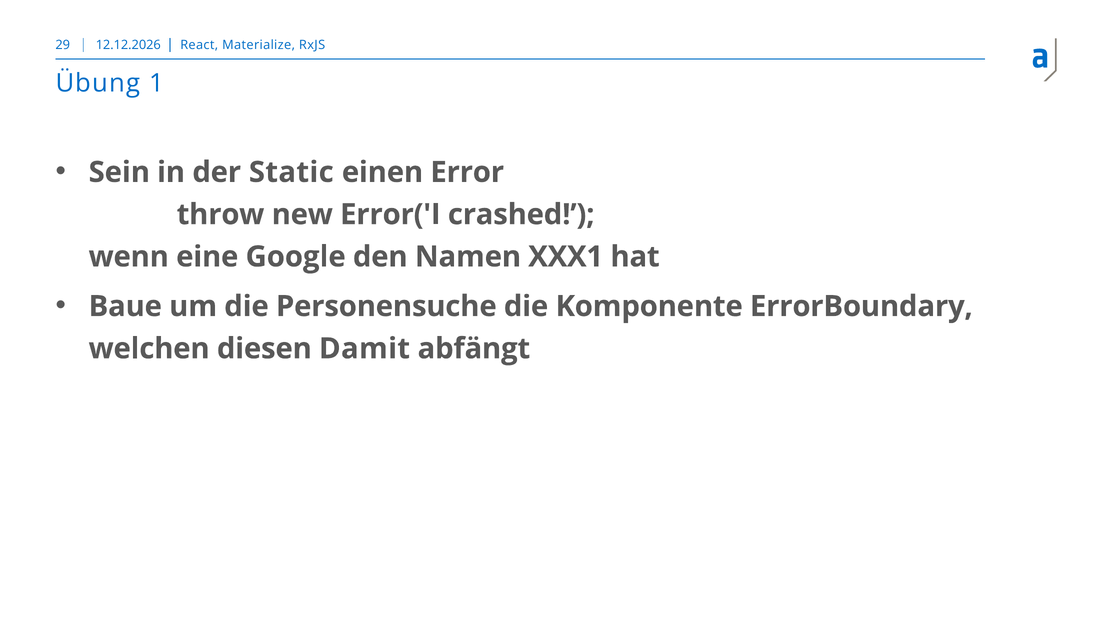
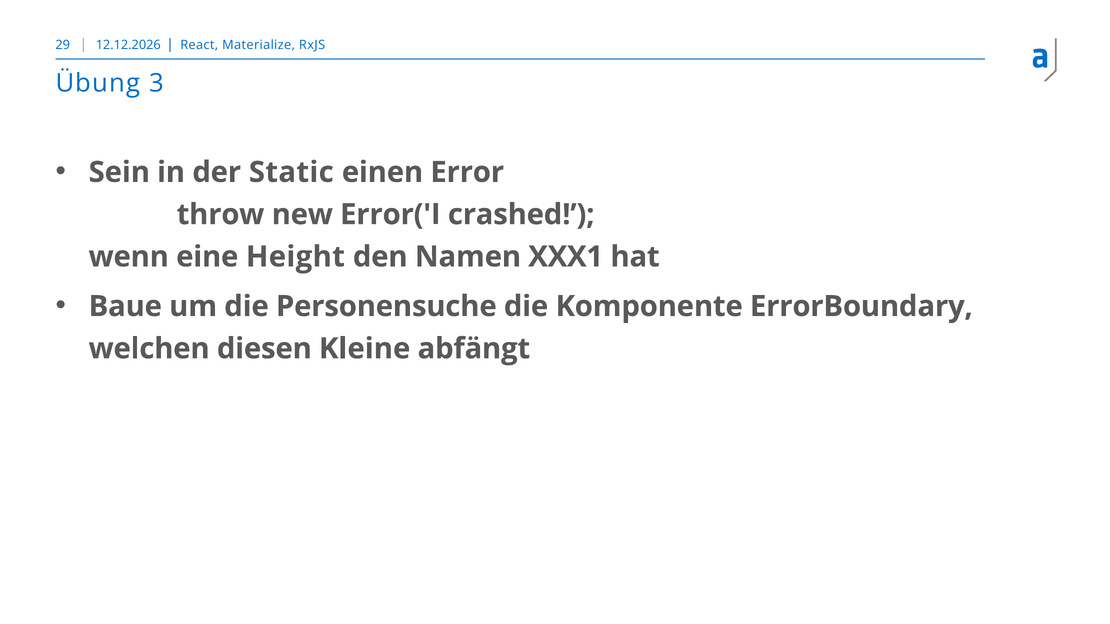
1: 1 -> 3
Google: Google -> Height
Damit: Damit -> Kleine
